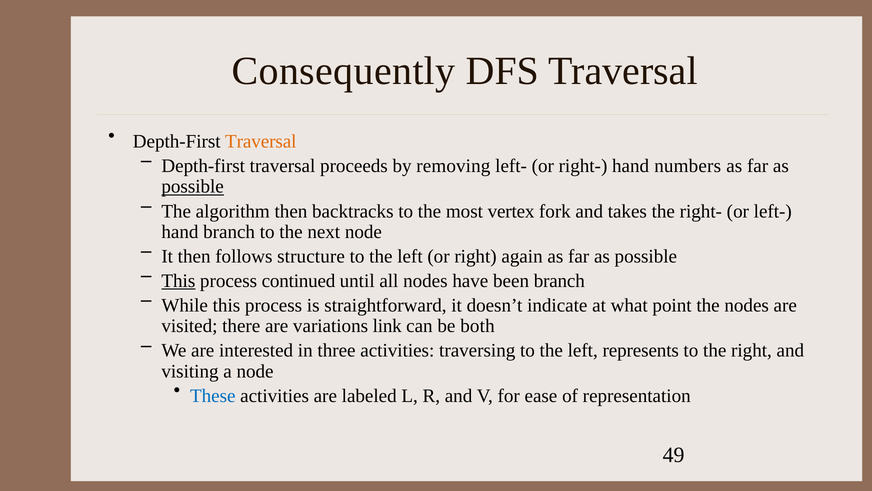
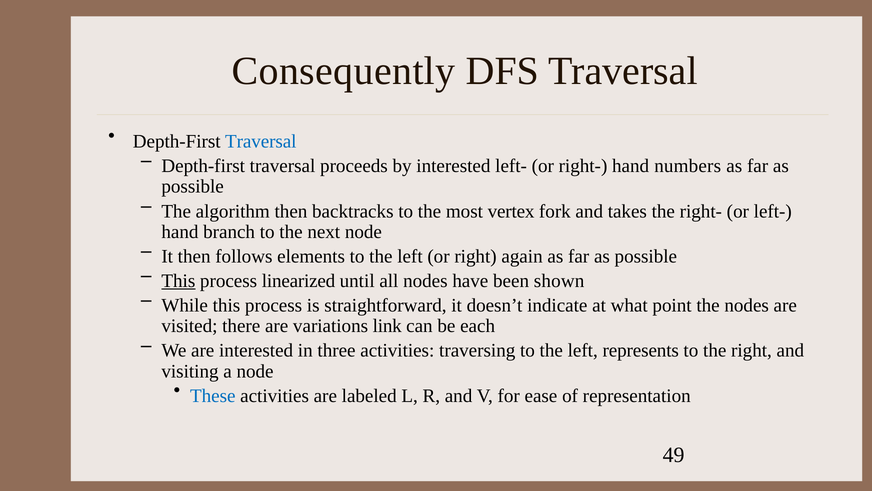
Traversal at (261, 141) colour: orange -> blue
by removing: removing -> interested
possible at (193, 187) underline: present -> none
structure: structure -> elements
continued: continued -> linearized
been branch: branch -> shown
both: both -> each
